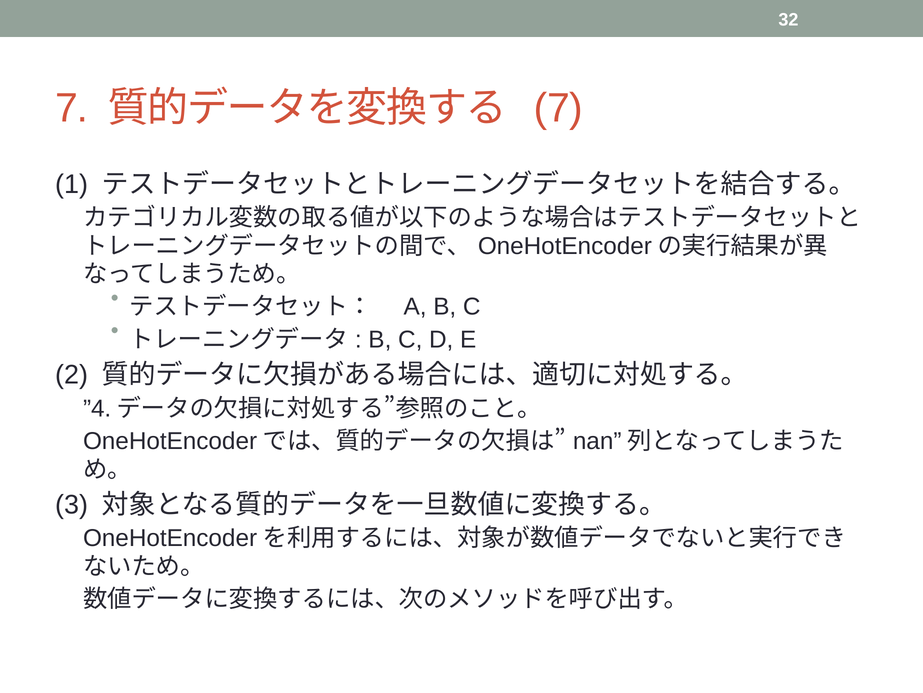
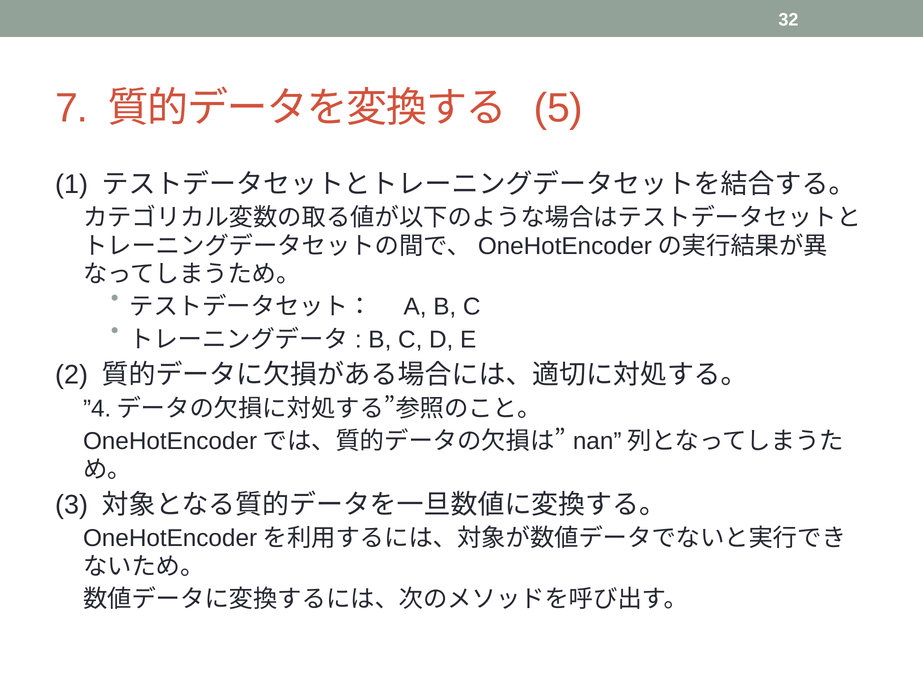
7 at (558, 108): 7 -> 5
